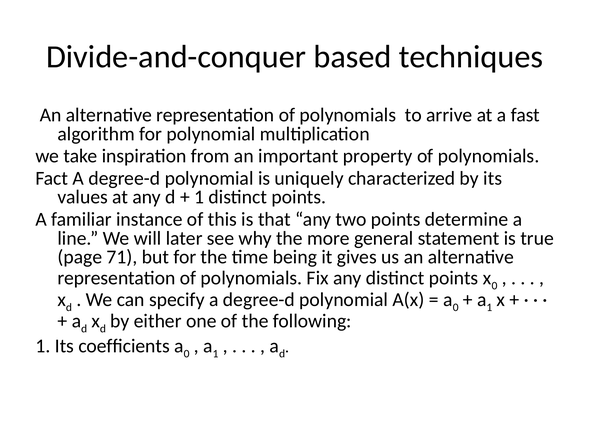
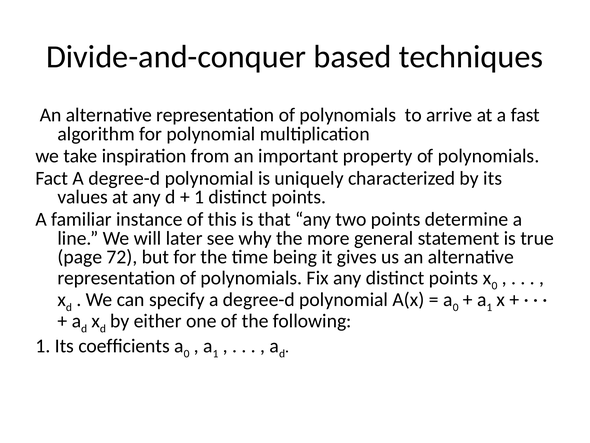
71: 71 -> 72
